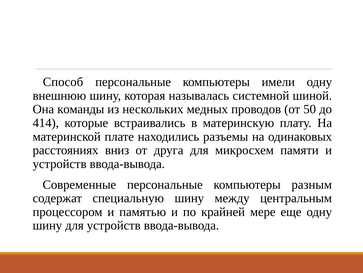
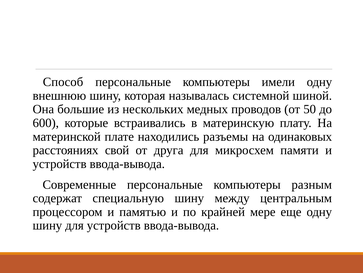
команды: команды -> большие
414: 414 -> 600
вниз: вниз -> свой
